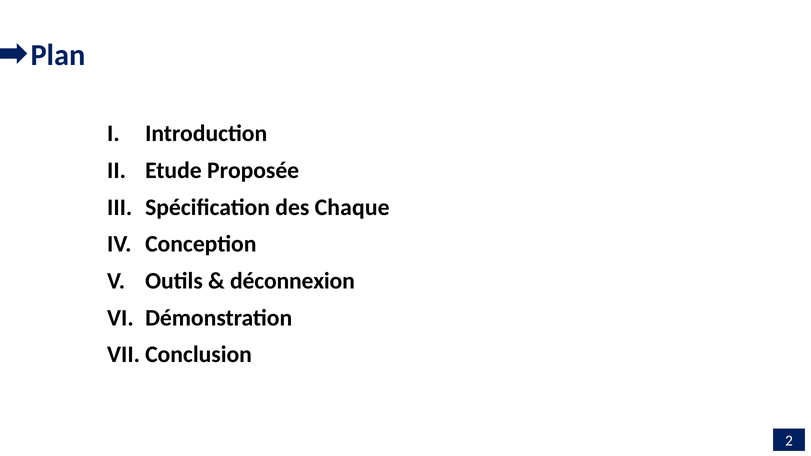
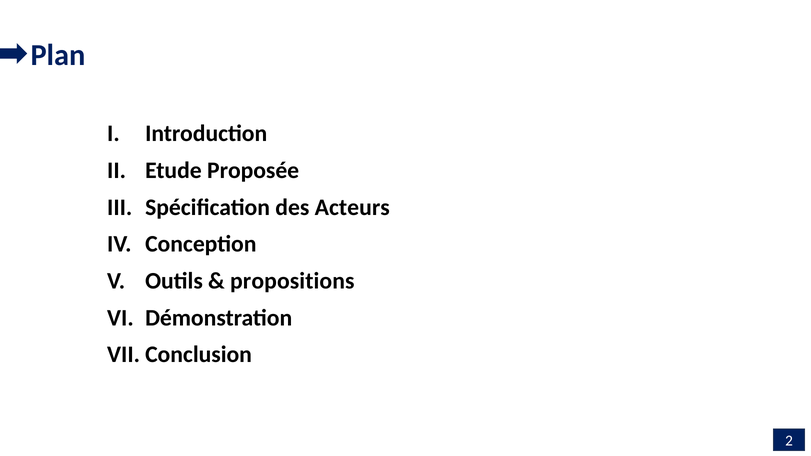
Chaque: Chaque -> Acteurs
déconnexion: déconnexion -> propositions
